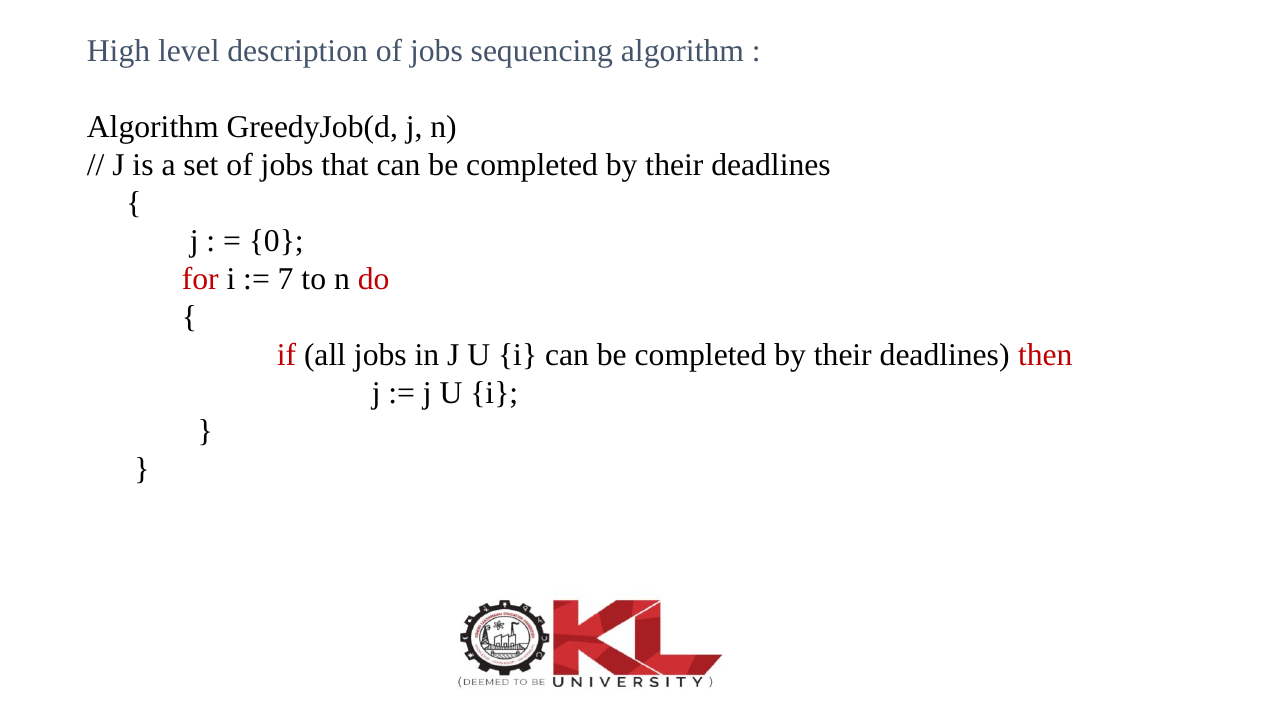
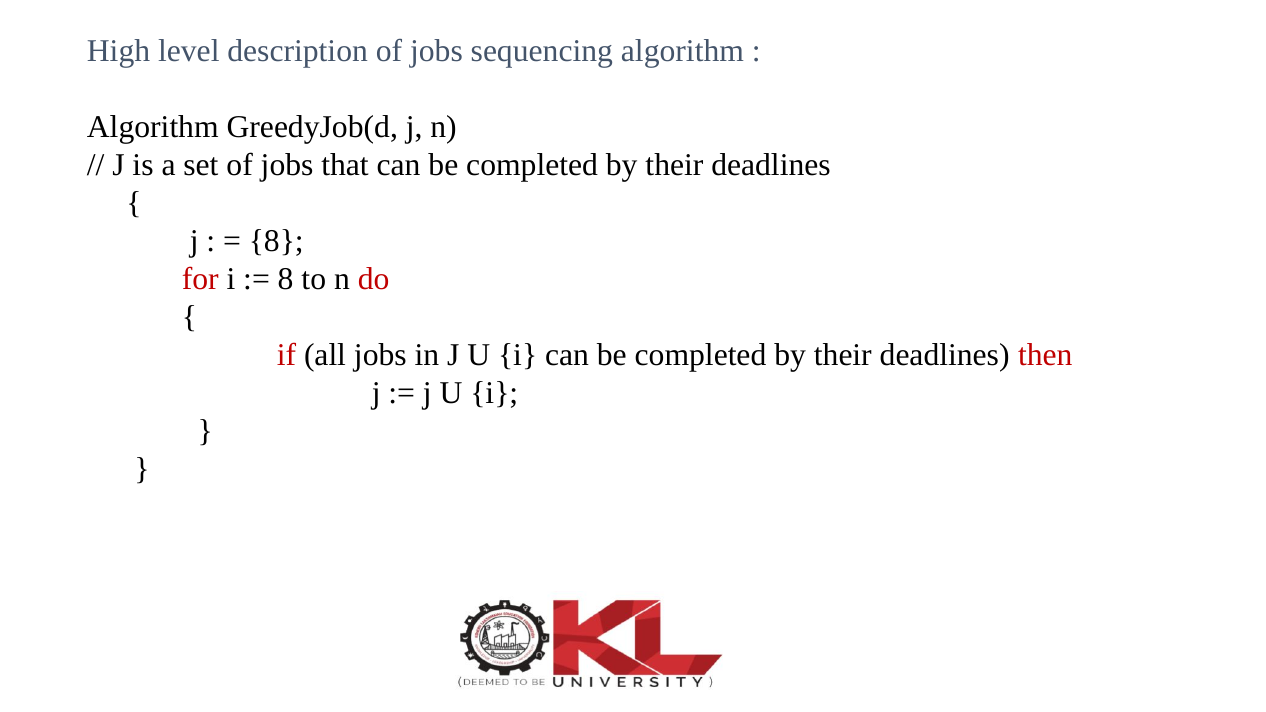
0 at (276, 241): 0 -> 8
7 at (286, 279): 7 -> 8
